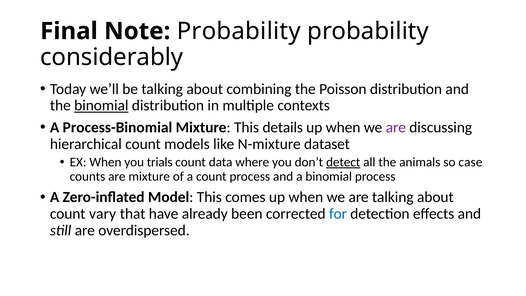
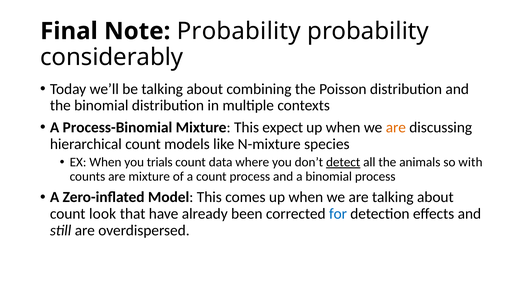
binomial at (101, 105) underline: present -> none
details: details -> expect
are at (396, 127) colour: purple -> orange
dataset: dataset -> species
case: case -> with
vary: vary -> look
